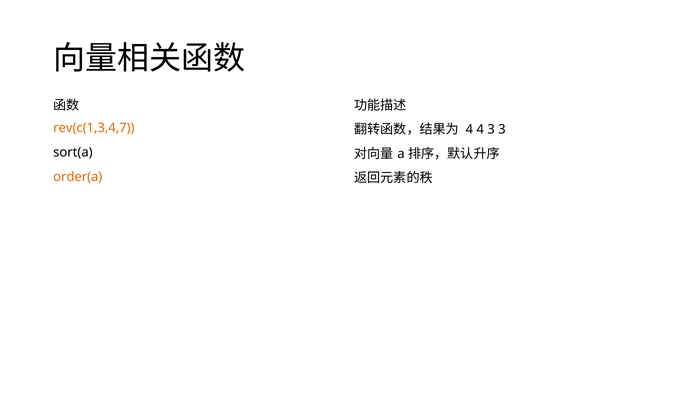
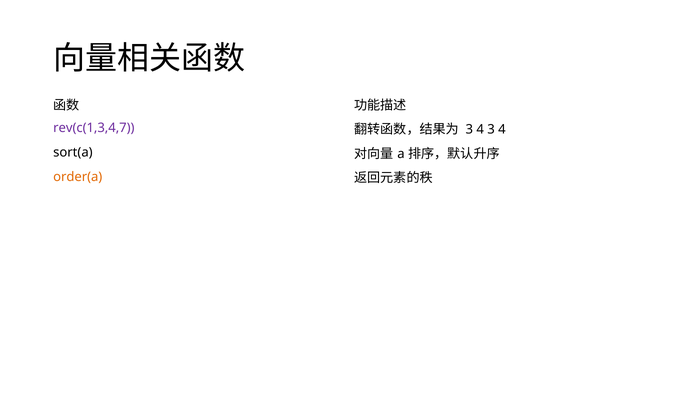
rev(c(1,3,4,7 colour: orange -> purple
4 at (469, 129): 4 -> 3
4 3 3: 3 -> 4
